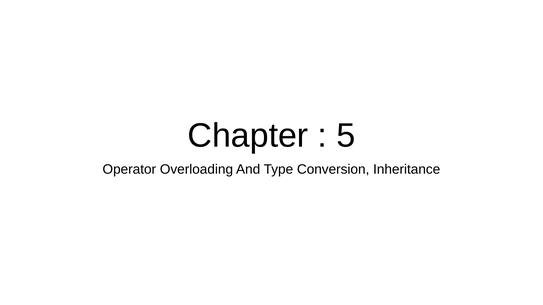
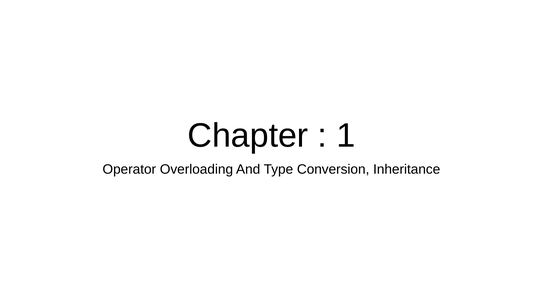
5: 5 -> 1
